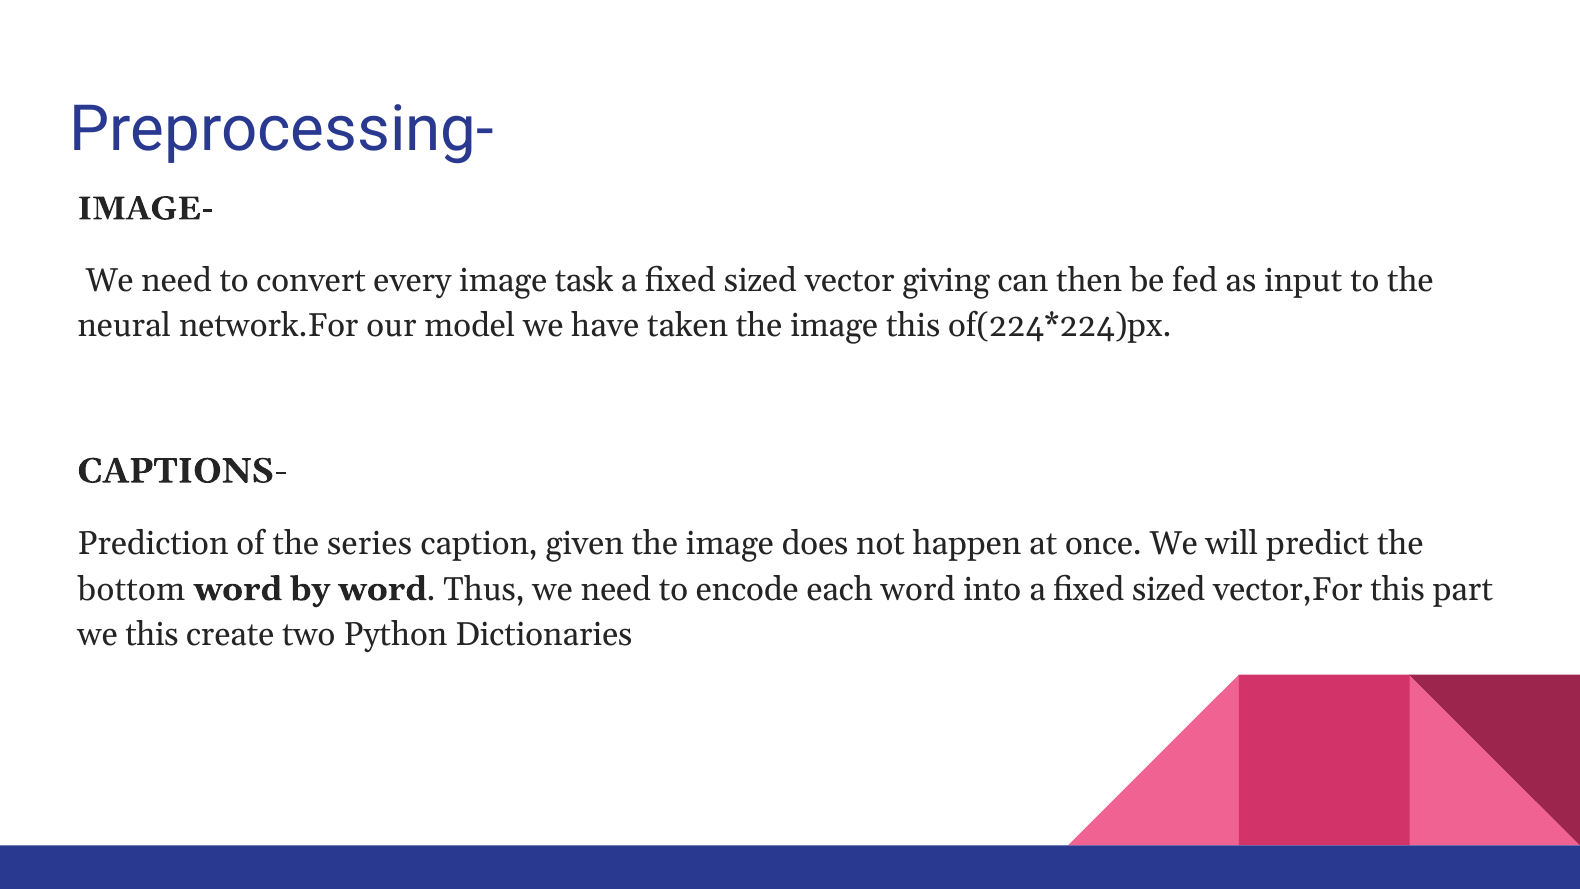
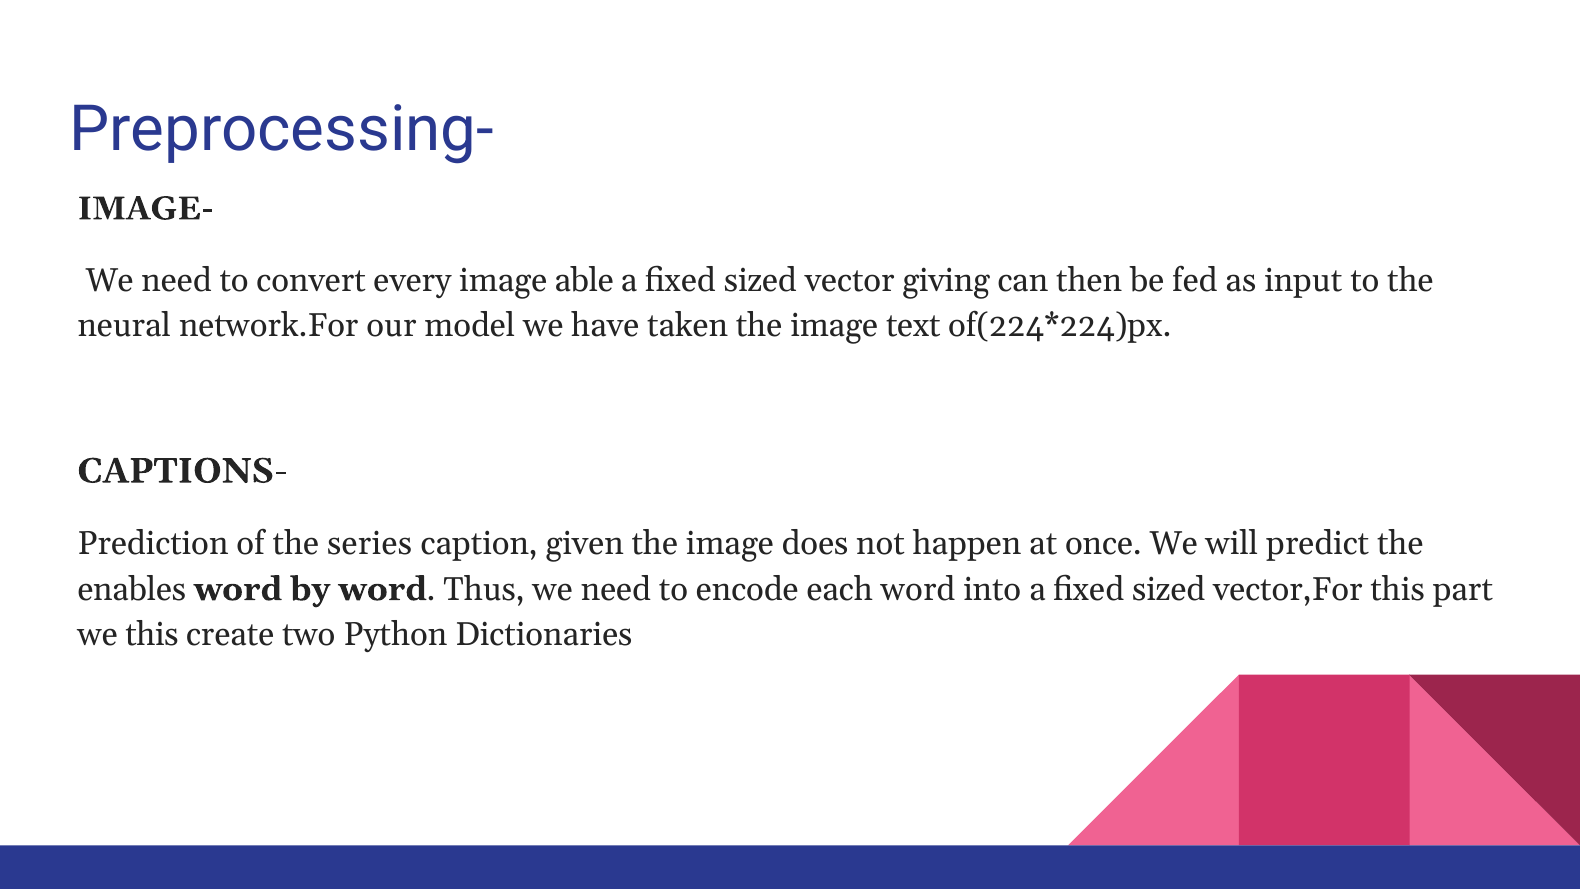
task: task -> able
image this: this -> text
bottom: bottom -> enables
